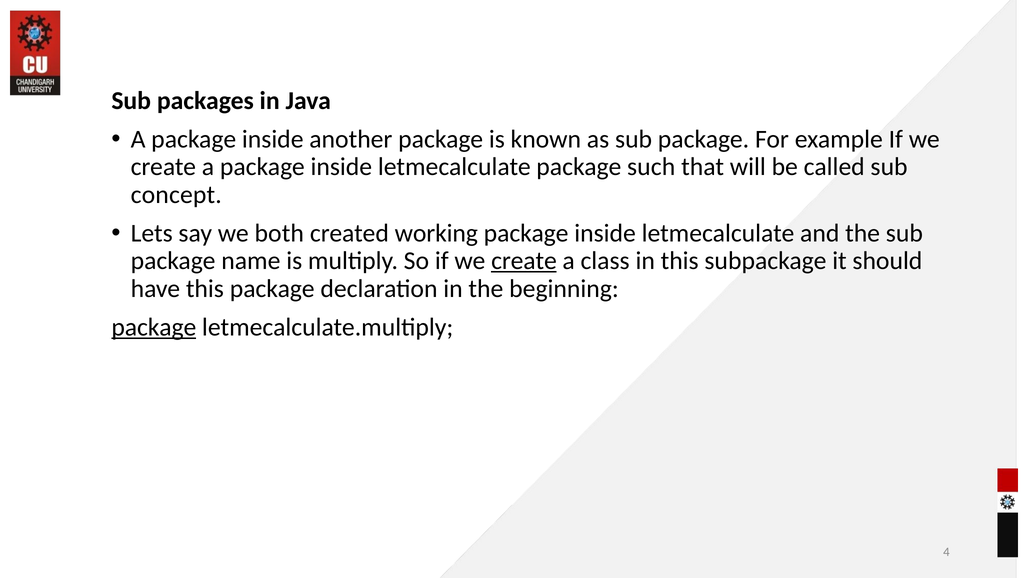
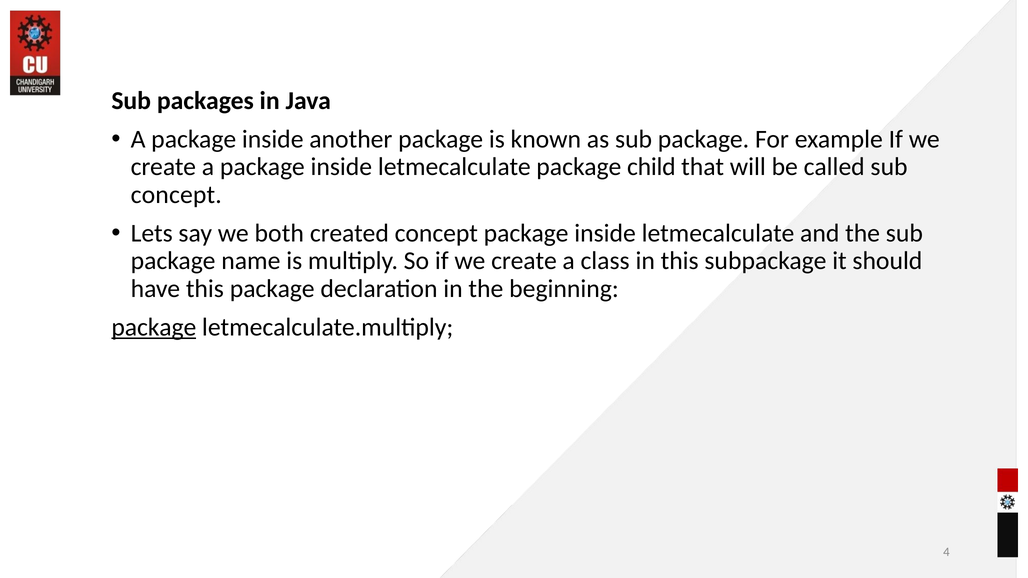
such: such -> child
created working: working -> concept
create at (524, 261) underline: present -> none
